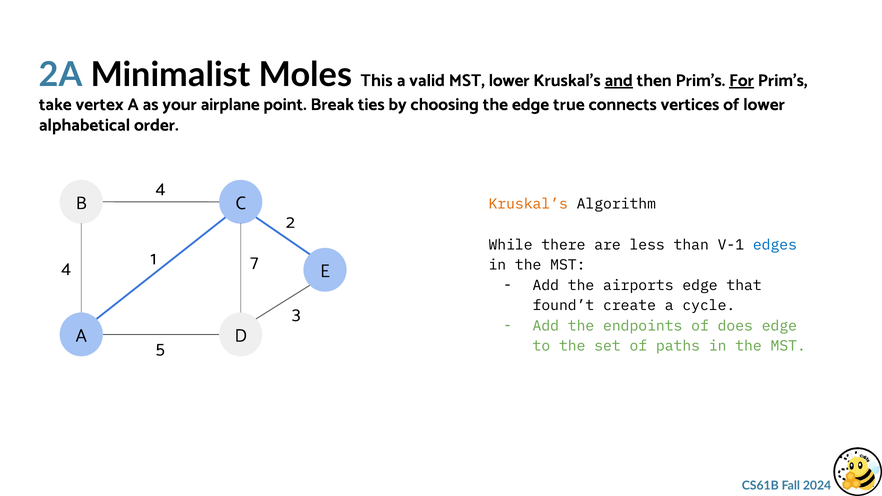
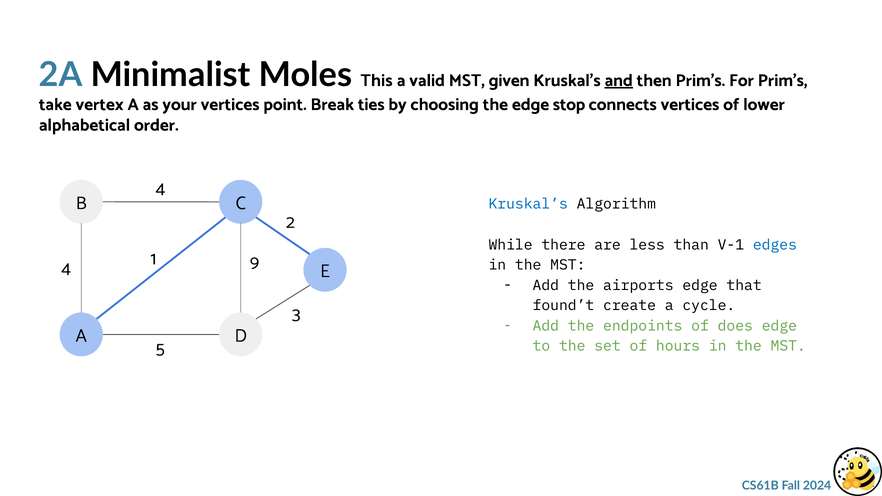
MST lower: lower -> given
For underline: present -> none
your airplane: airplane -> vertices
true: true -> stop
Kruskal’s at (528, 204) colour: orange -> blue
7: 7 -> 9
paths: paths -> hours
